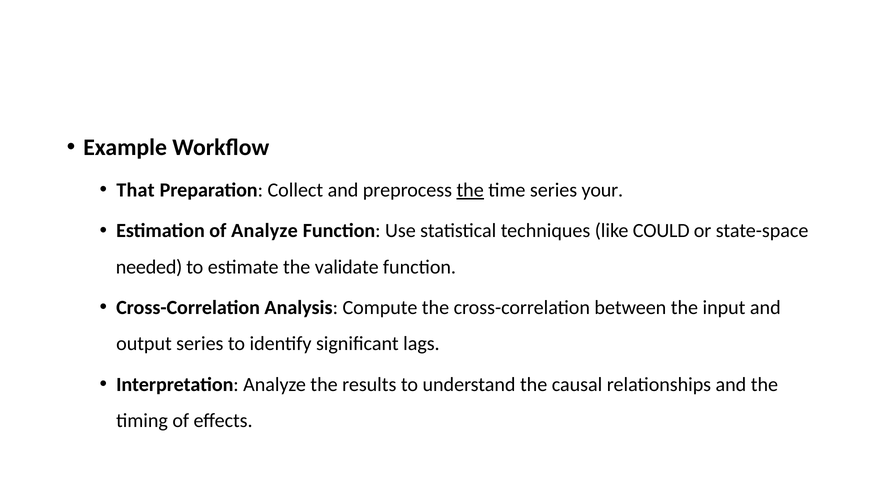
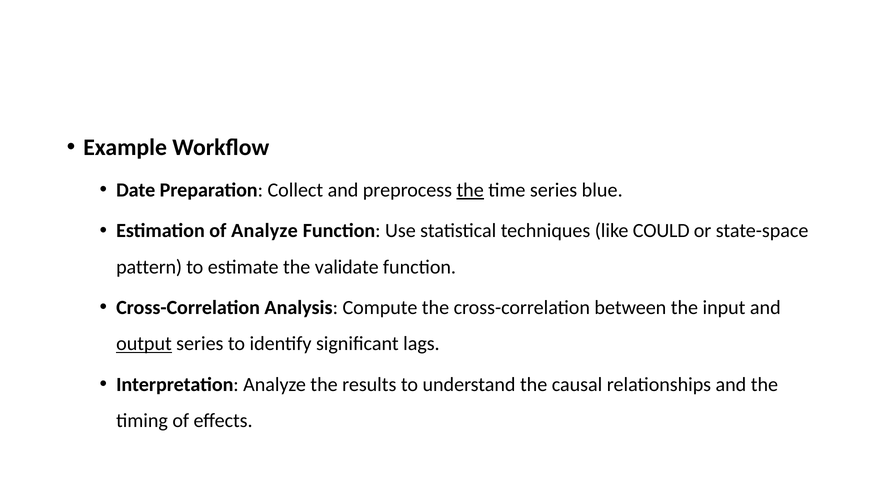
That: That -> Date
your: your -> blue
needed: needed -> pattern
output underline: none -> present
